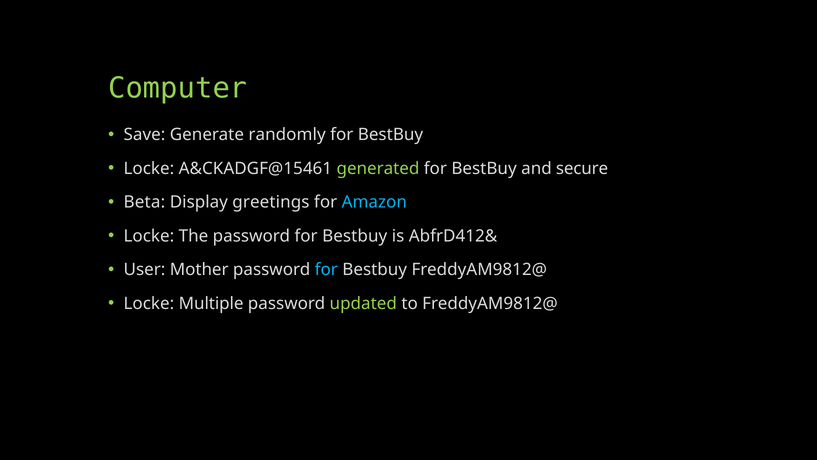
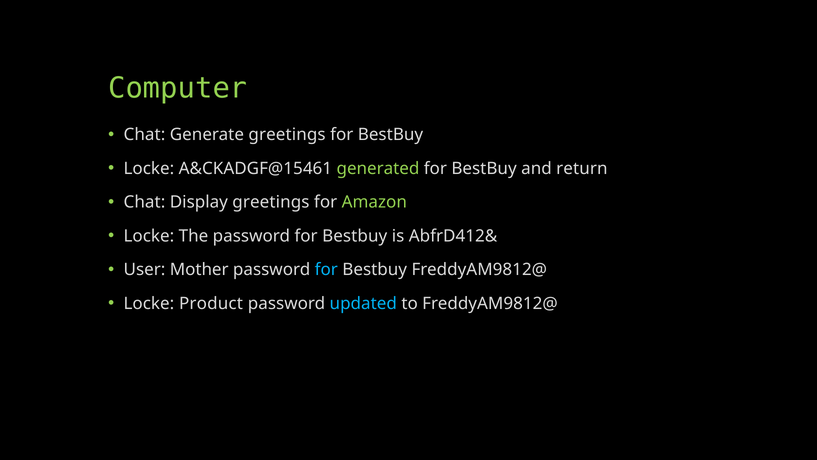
Save at (144, 135): Save -> Chat
Generate randomly: randomly -> greetings
secure: secure -> return
Beta at (144, 202): Beta -> Chat
Amazon colour: light blue -> light green
Multiple: Multiple -> Product
updated colour: light green -> light blue
